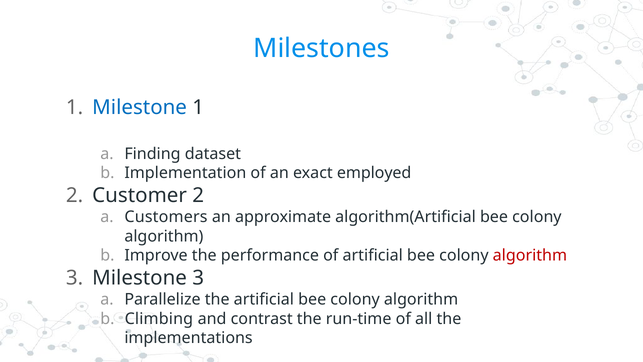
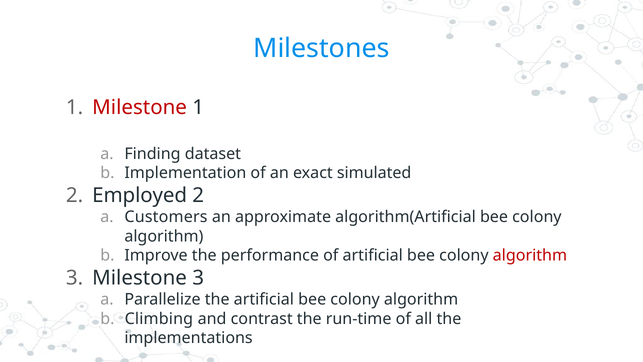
Milestone at (140, 107) colour: blue -> red
employed: employed -> simulated
Customer: Customer -> Employed
